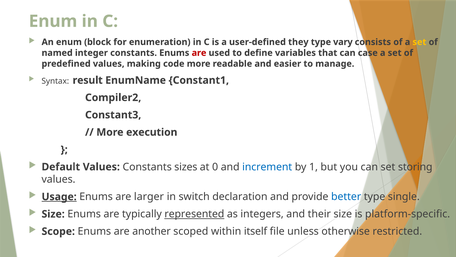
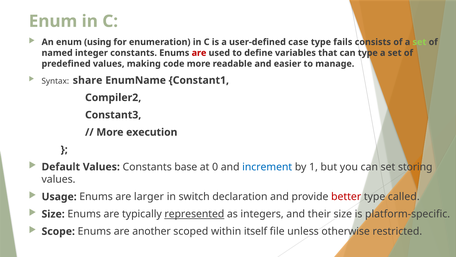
block: block -> using
they: they -> case
vary: vary -> fails
set at (419, 42) colour: yellow -> light green
can case: case -> type
result: result -> share
sizes: sizes -> base
Usage underline: present -> none
better colour: blue -> red
single: single -> called
